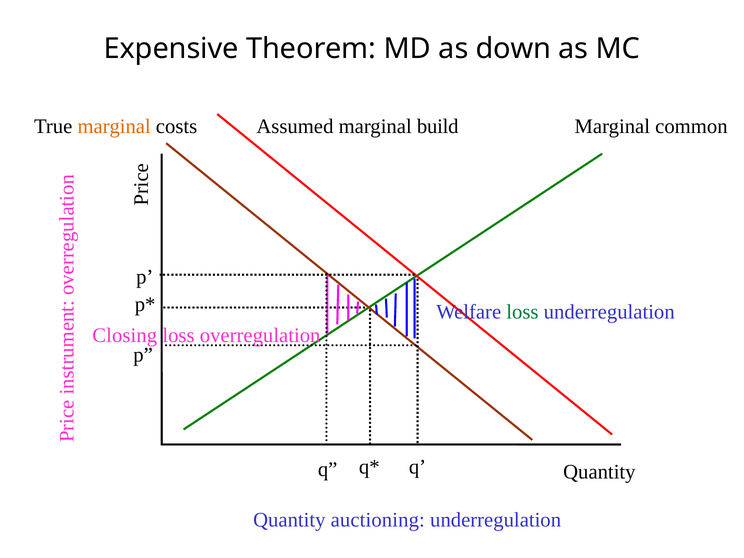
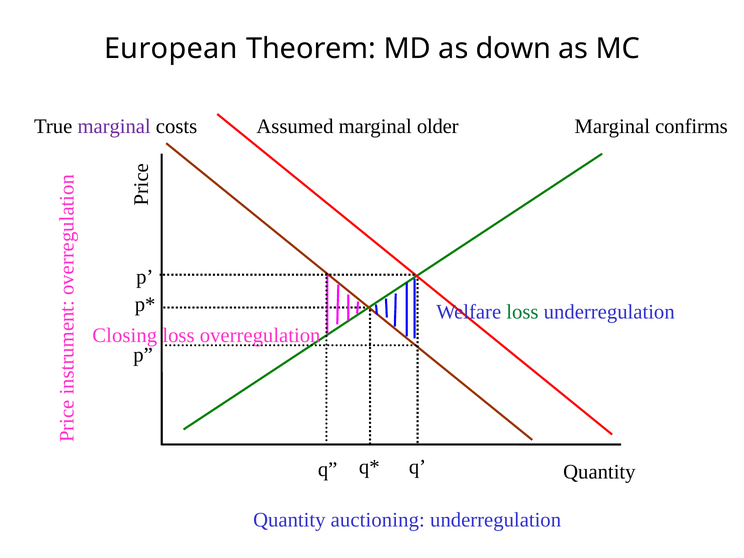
Expensive: Expensive -> European
marginal at (114, 127) colour: orange -> purple
build: build -> older
common: common -> confirms
